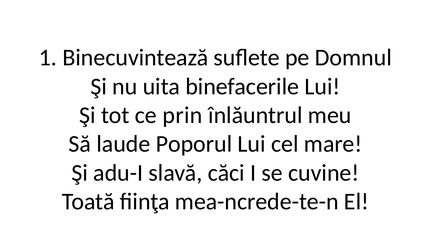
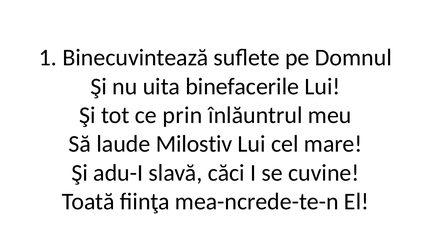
Poporul: Poporul -> Milostiv
